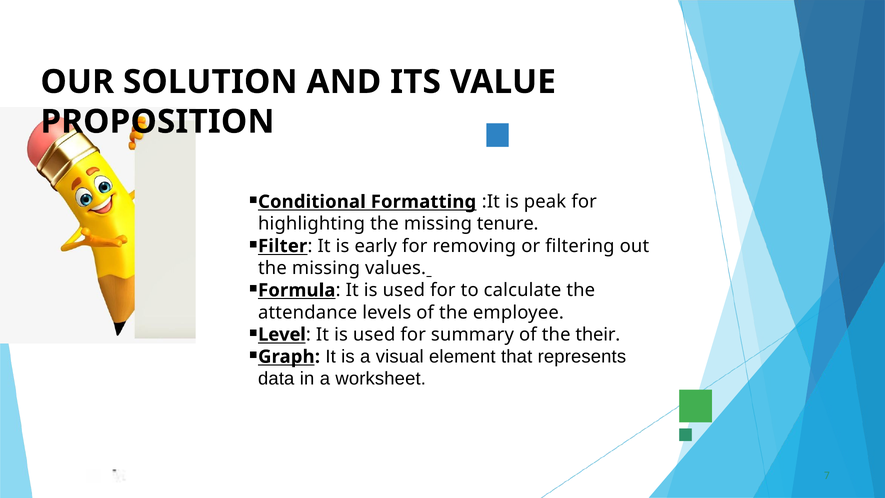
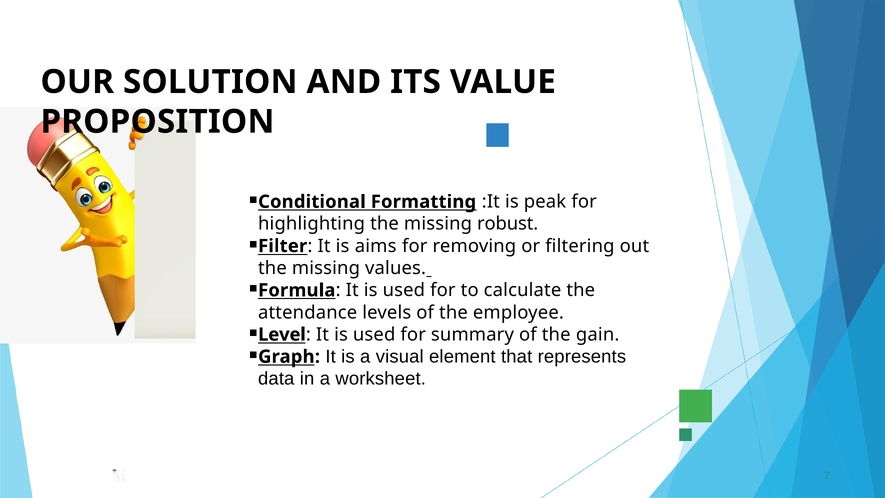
tenure: tenure -> robust
early: early -> aims
their: their -> gain
